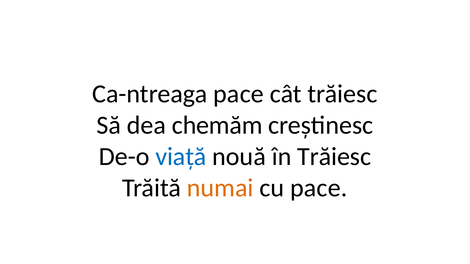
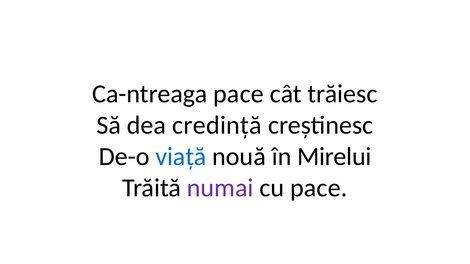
chemăm: chemăm -> credință
în Trăiesc: Trăiesc -> Mirelui
numai colour: orange -> purple
